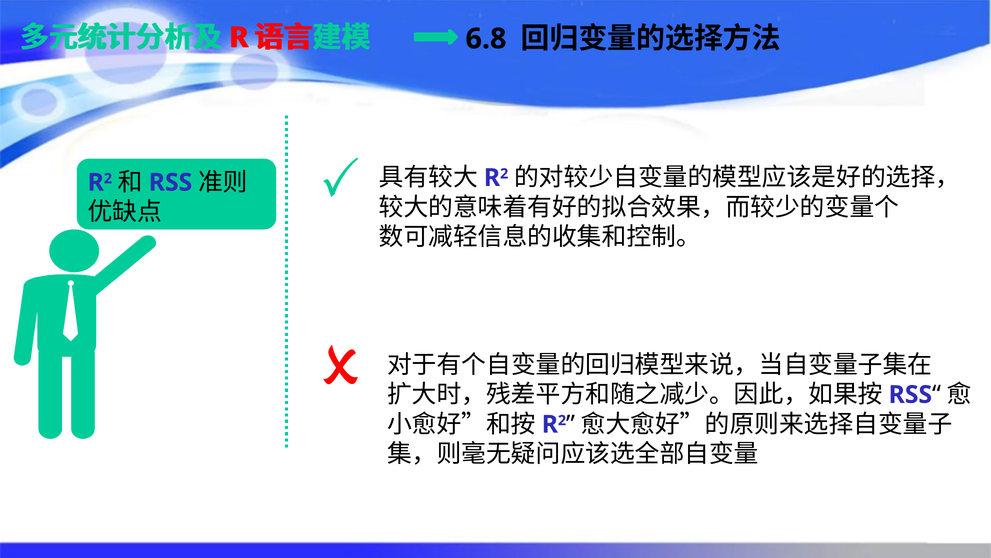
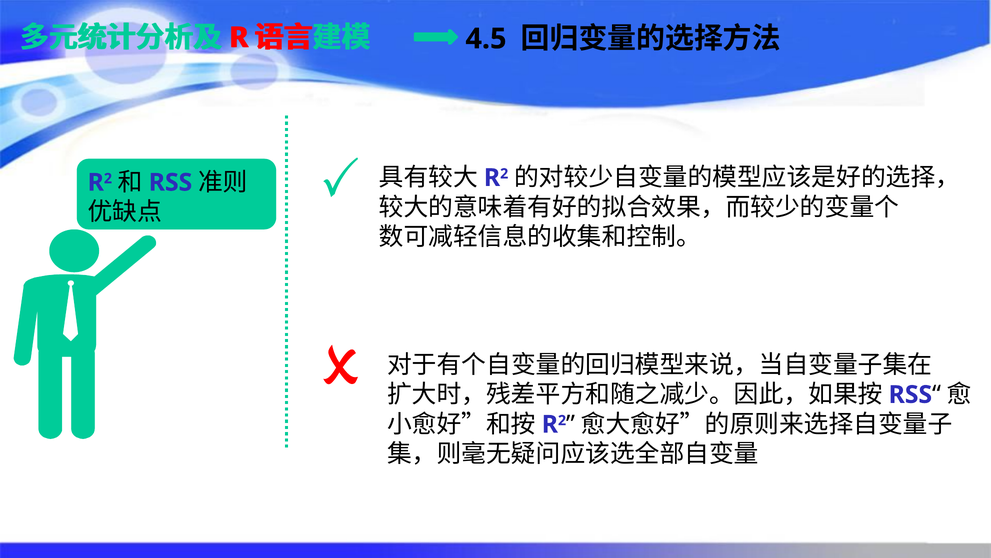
6.8: 6.8 -> 4.5
